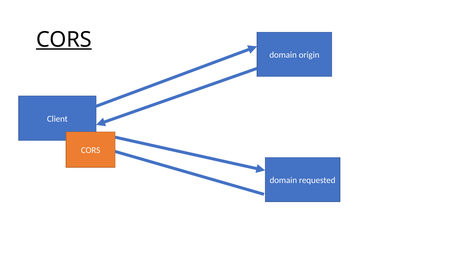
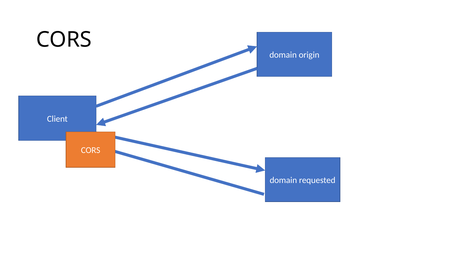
CORS at (64, 40) underline: present -> none
